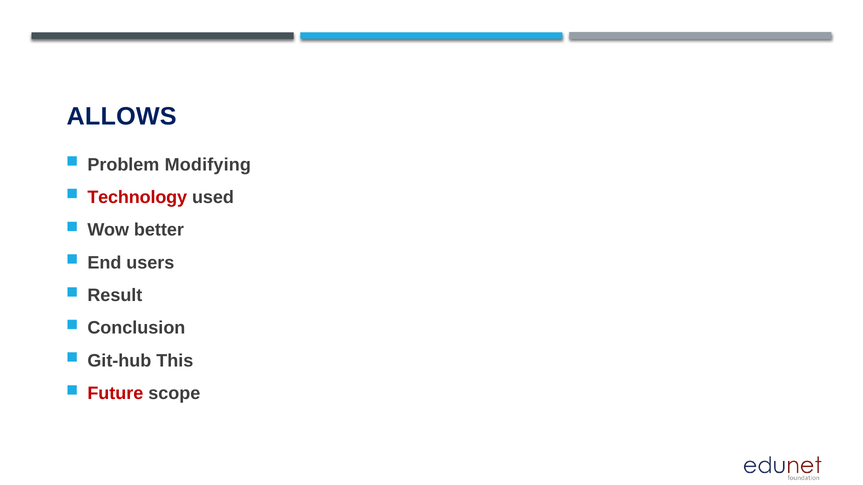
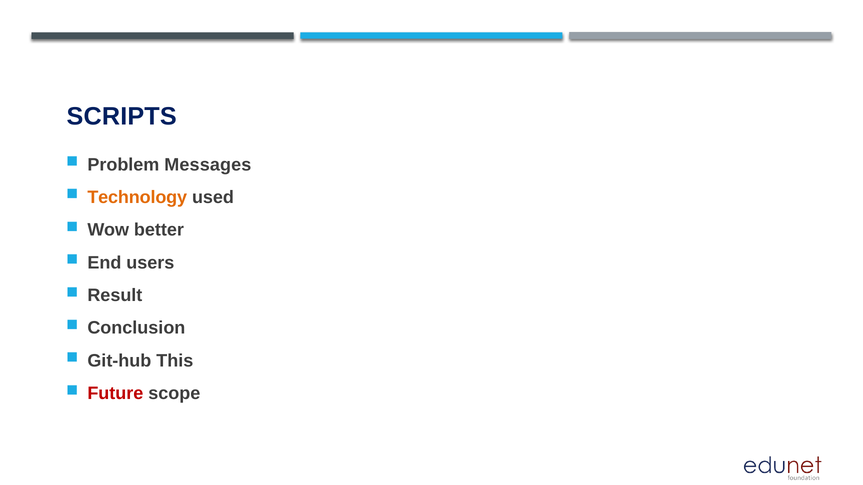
ALLOWS: ALLOWS -> SCRIPTS
Modifying: Modifying -> Messages
Technology colour: red -> orange
